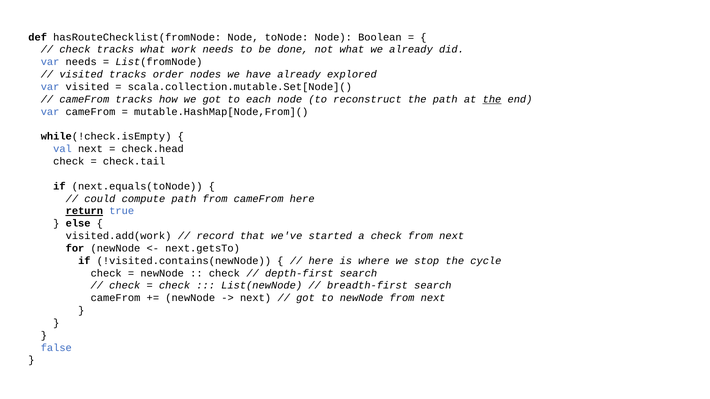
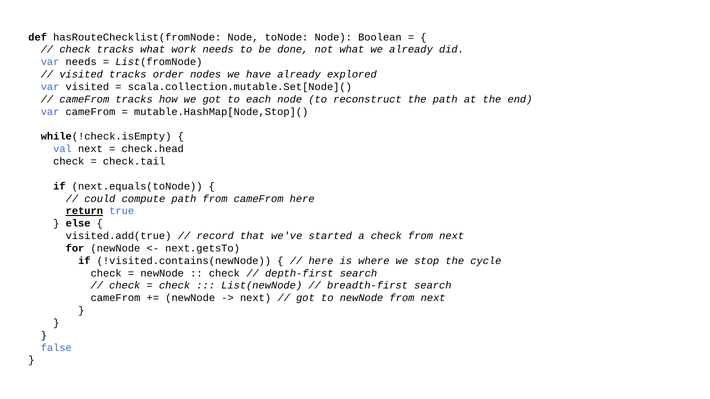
the at (492, 99) underline: present -> none
mutable.HashMap[Node,From](: mutable.HashMap[Node,From]( -> mutable.HashMap[Node,Stop](
visited.add(work: visited.add(work -> visited.add(true
